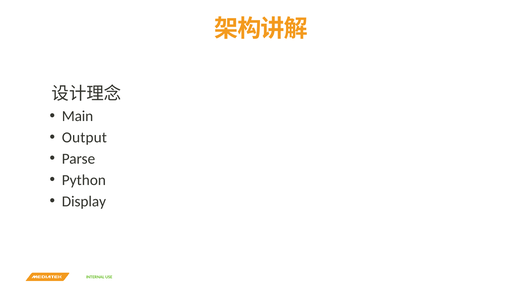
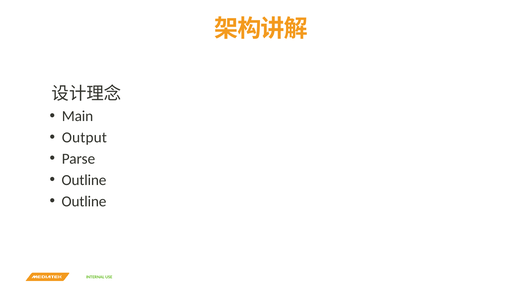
Python at (84, 180): Python -> Outline
Display at (84, 201): Display -> Outline
